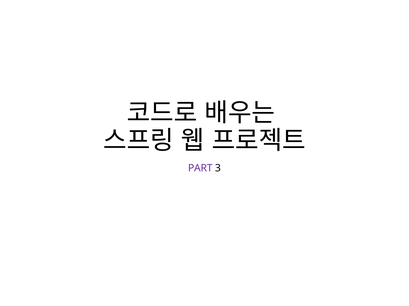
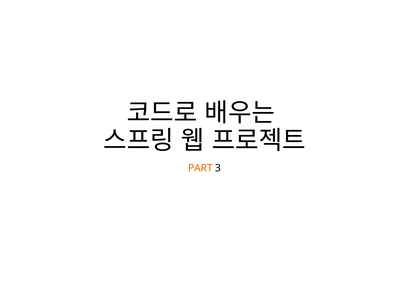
PART colour: purple -> orange
